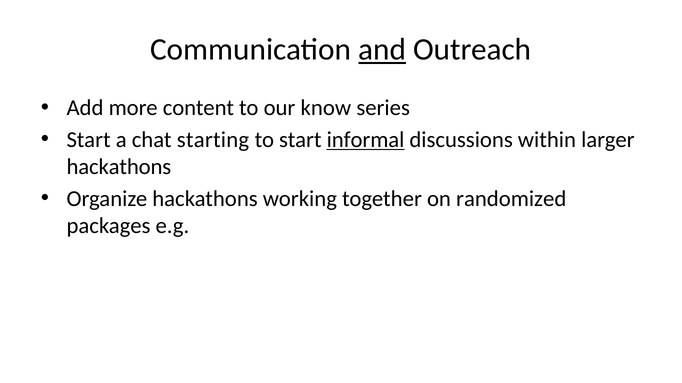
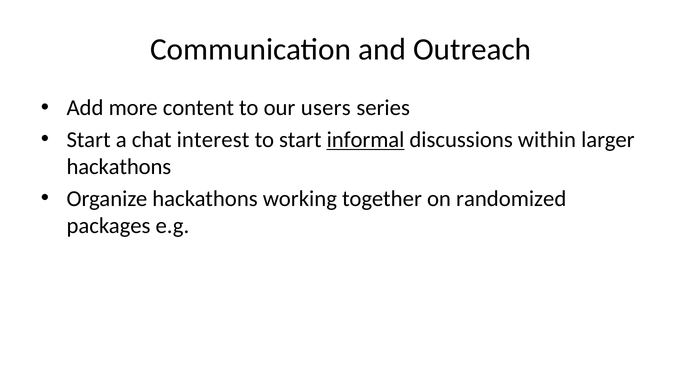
and underline: present -> none
know: know -> users
starting: starting -> interest
